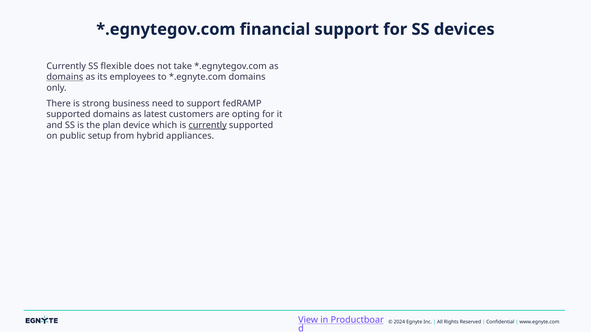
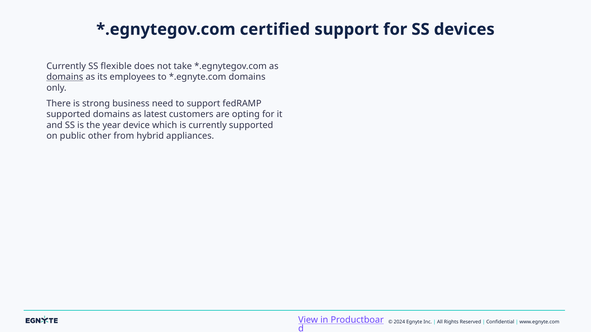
financial: financial -> certified
plan: plan -> year
currently at (208, 125) underline: present -> none
setup: setup -> other
